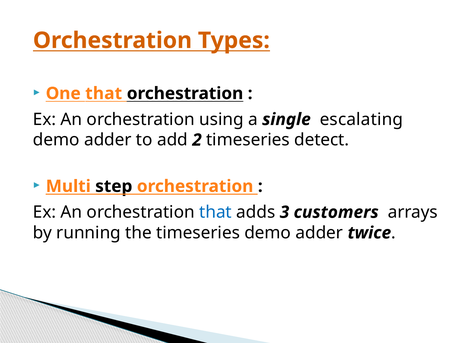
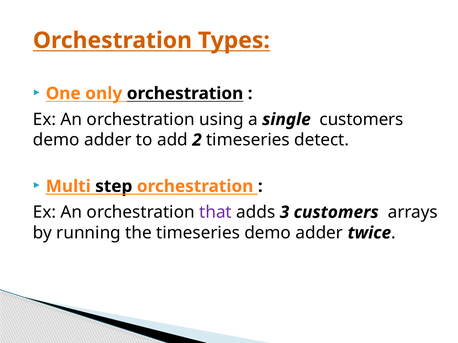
One that: that -> only
single escalating: escalating -> customers
that at (216, 213) colour: blue -> purple
